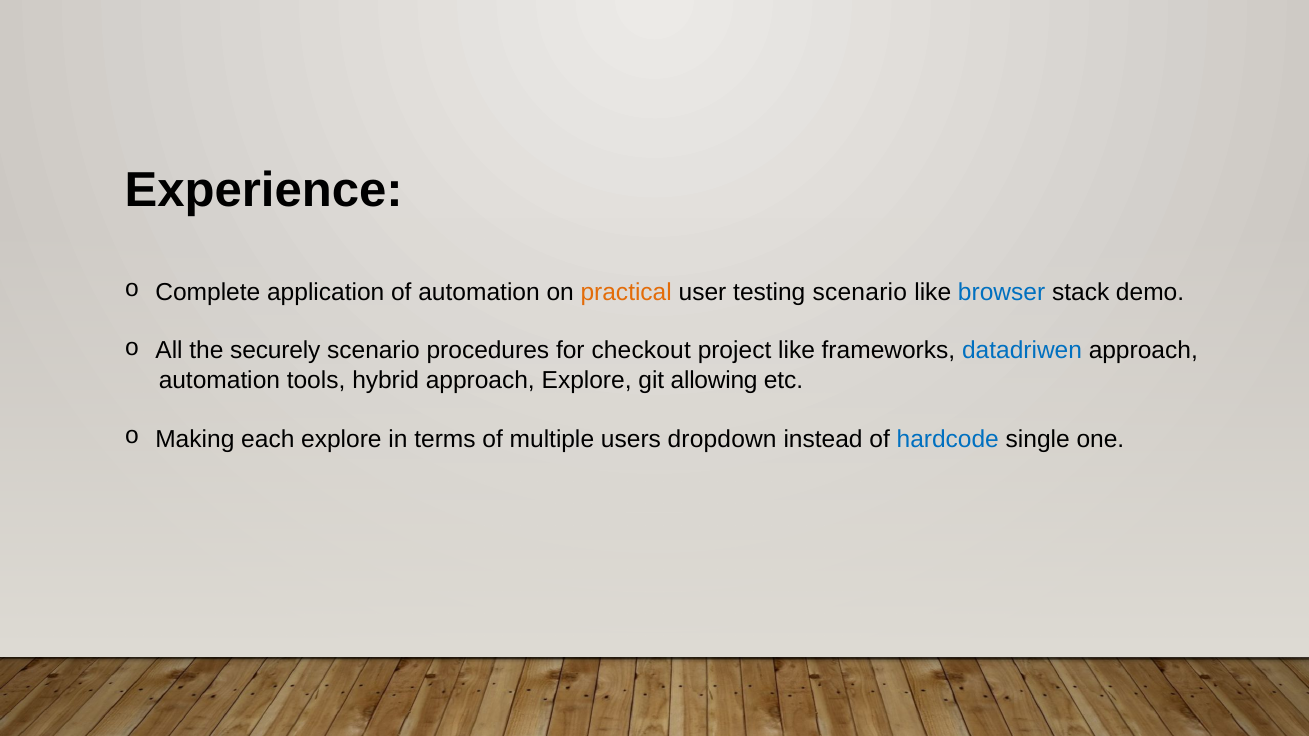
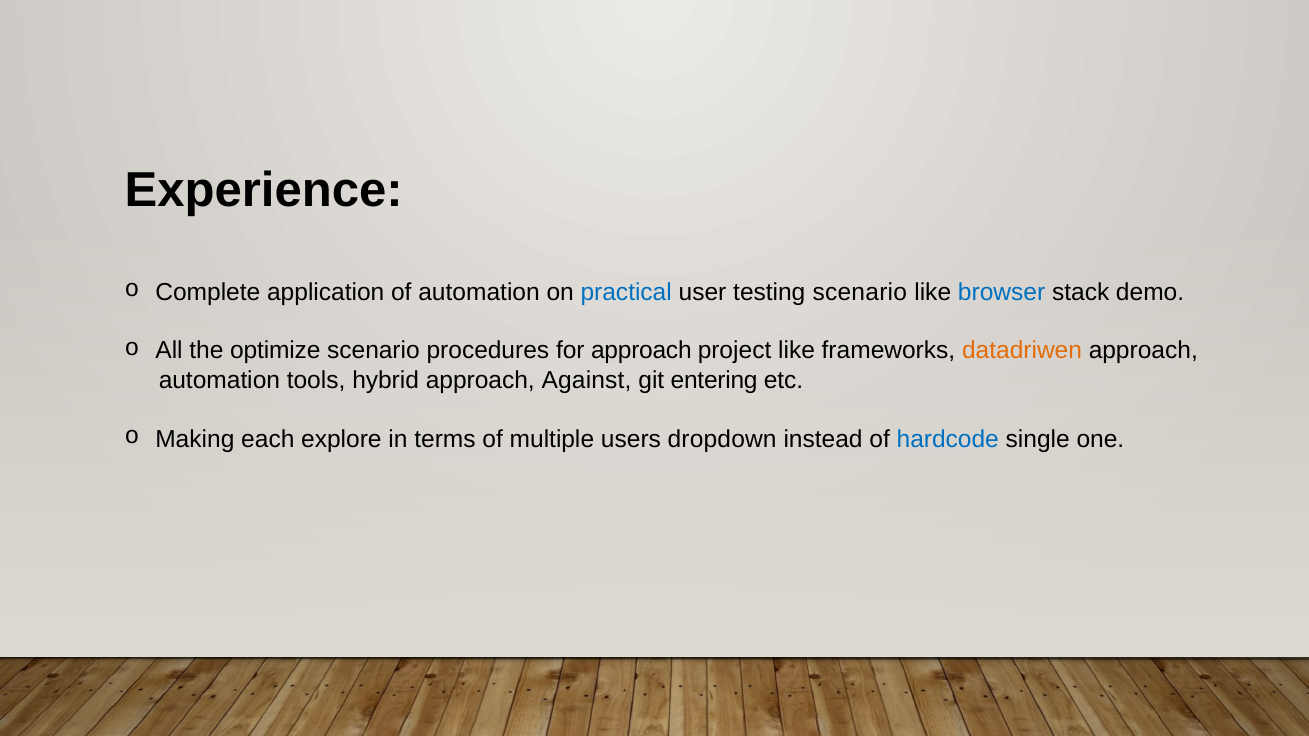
practical colour: orange -> blue
securely: securely -> optimize
for checkout: checkout -> approach
datadriwen colour: blue -> orange
approach Explore: Explore -> Against
allowing: allowing -> entering
